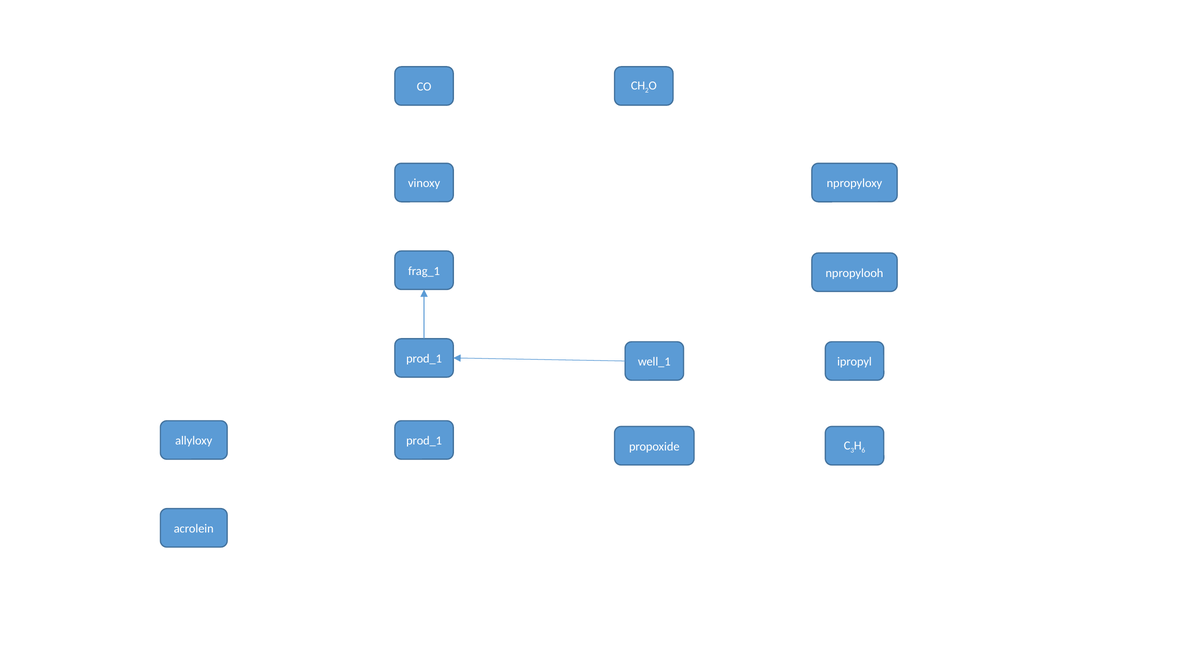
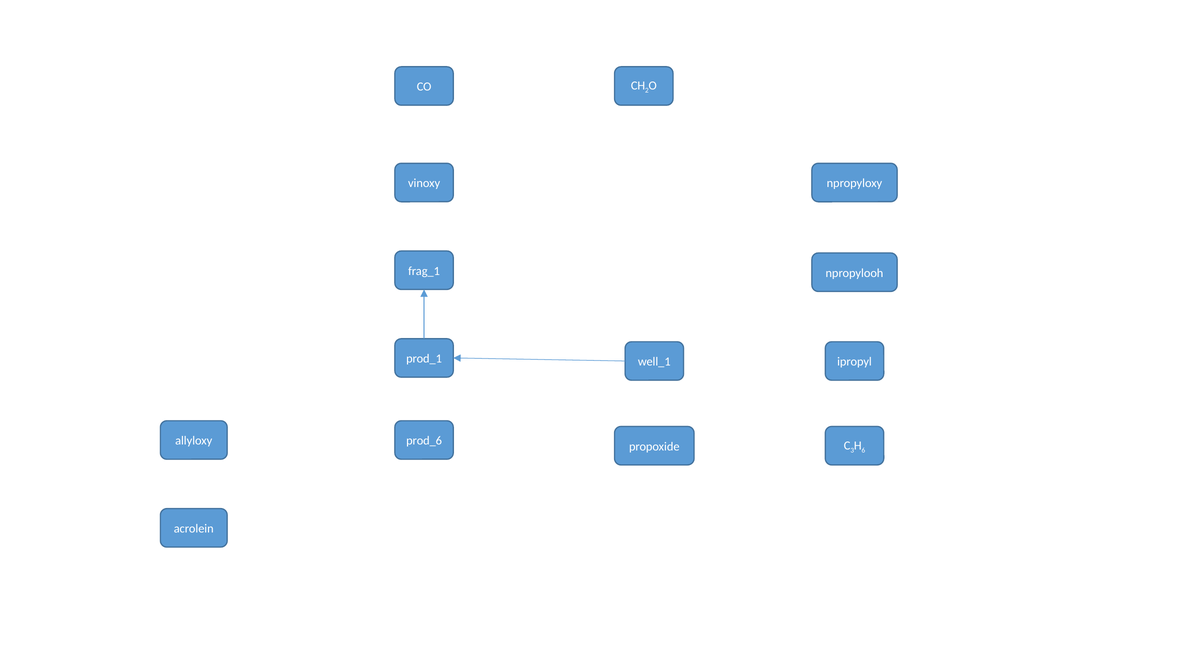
prod_1 at (424, 441): prod_1 -> prod_6
